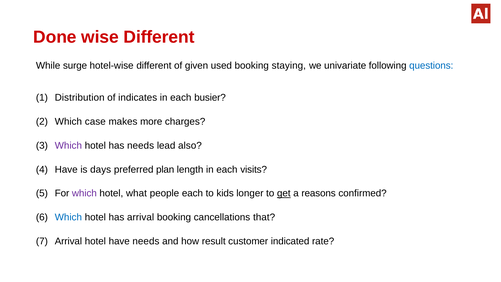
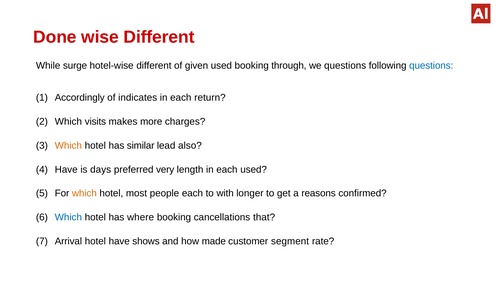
staying: staying -> through
we univariate: univariate -> questions
Distribution: Distribution -> Accordingly
busier: busier -> return
case: case -> visits
Which at (68, 146) colour: purple -> orange
has needs: needs -> similar
plan: plan -> very
each visits: visits -> used
which at (84, 193) colour: purple -> orange
what: what -> most
kids: kids -> with
get underline: present -> none
has arrival: arrival -> where
have needs: needs -> shows
result: result -> made
indicated: indicated -> segment
